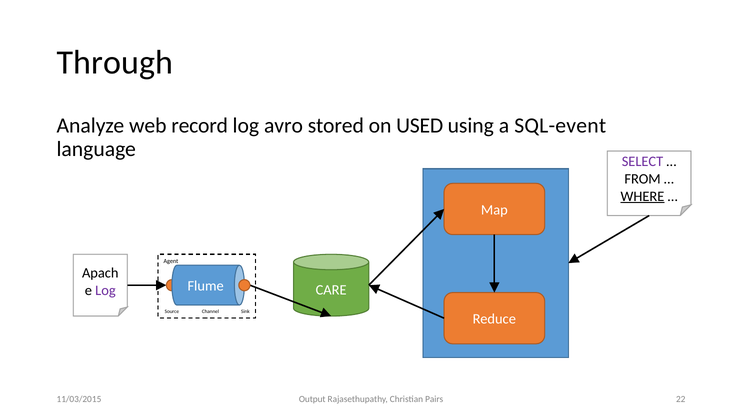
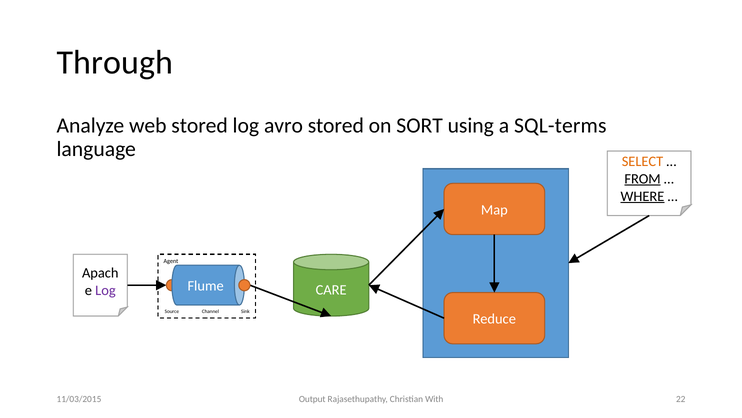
web record: record -> stored
USED: USED -> SORT
SQL-event: SQL-event -> SQL-terms
SELECT colour: purple -> orange
FROM underline: none -> present
Pairs: Pairs -> With
